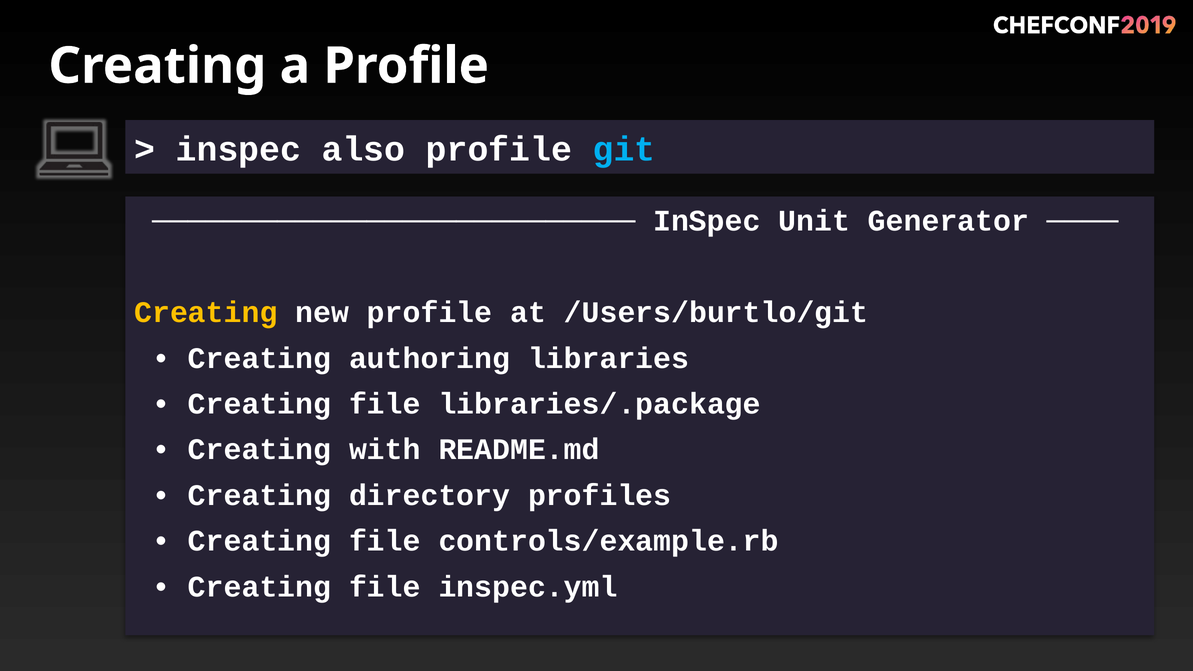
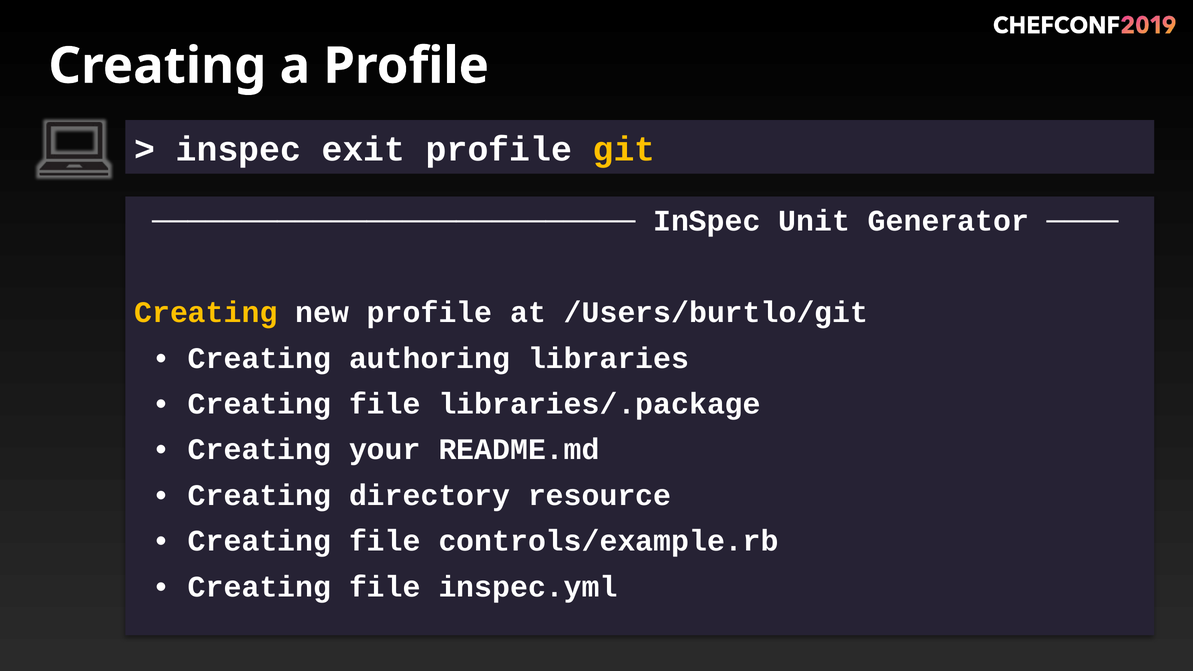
also: also -> exit
git colour: light blue -> yellow
with: with -> your
profiles: profiles -> resource
